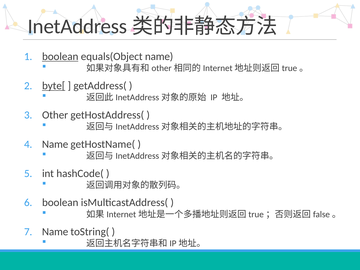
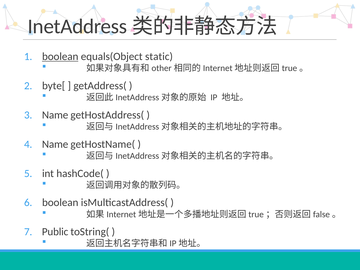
equals(Object name: name -> static
byte[ underline: present -> none
Other at (55, 115): Other -> Name
Name at (55, 232): Name -> Public
